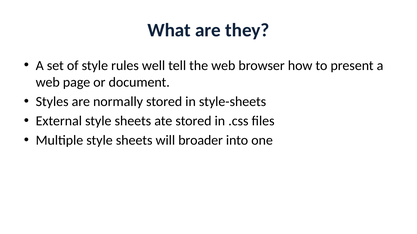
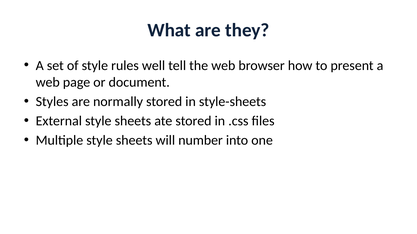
broader: broader -> number
